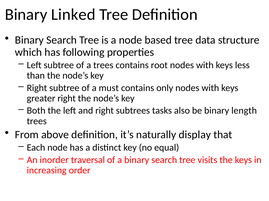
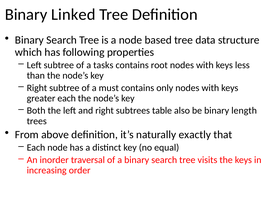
a trees: trees -> tasks
greater right: right -> each
tasks: tasks -> table
display: display -> exactly
